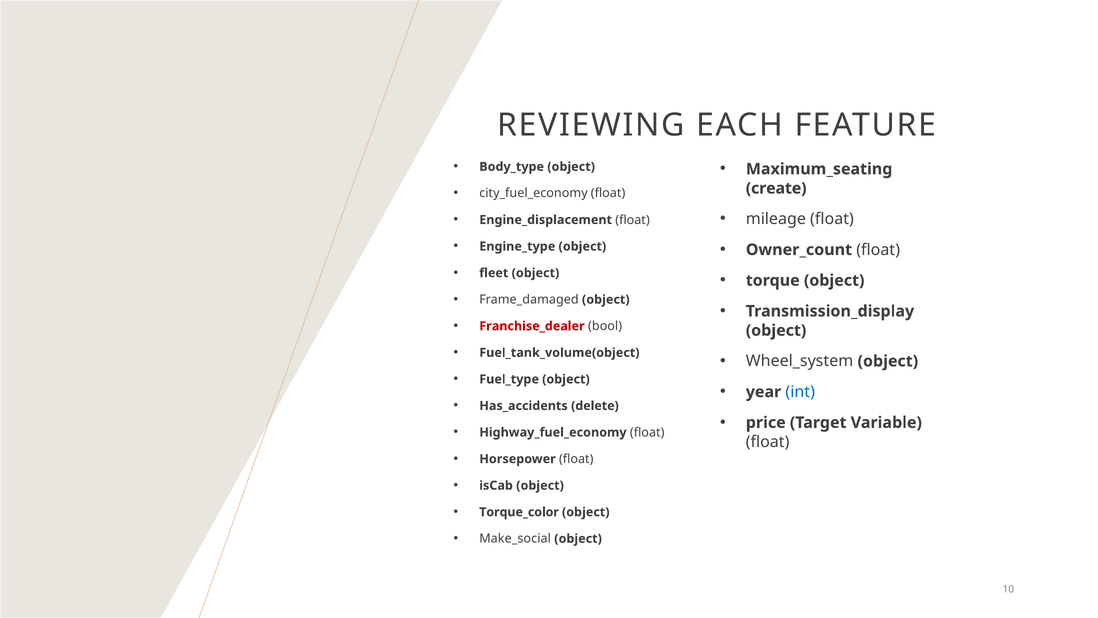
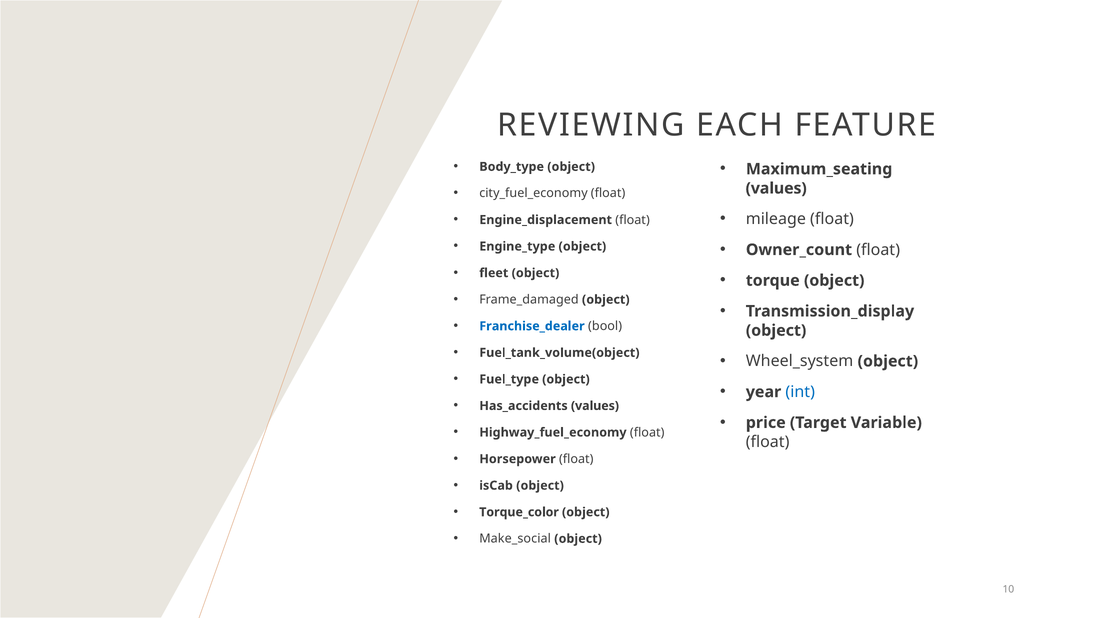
create at (776, 188): create -> values
Franchise_dealer colour: red -> blue
Has_accidents delete: delete -> values
